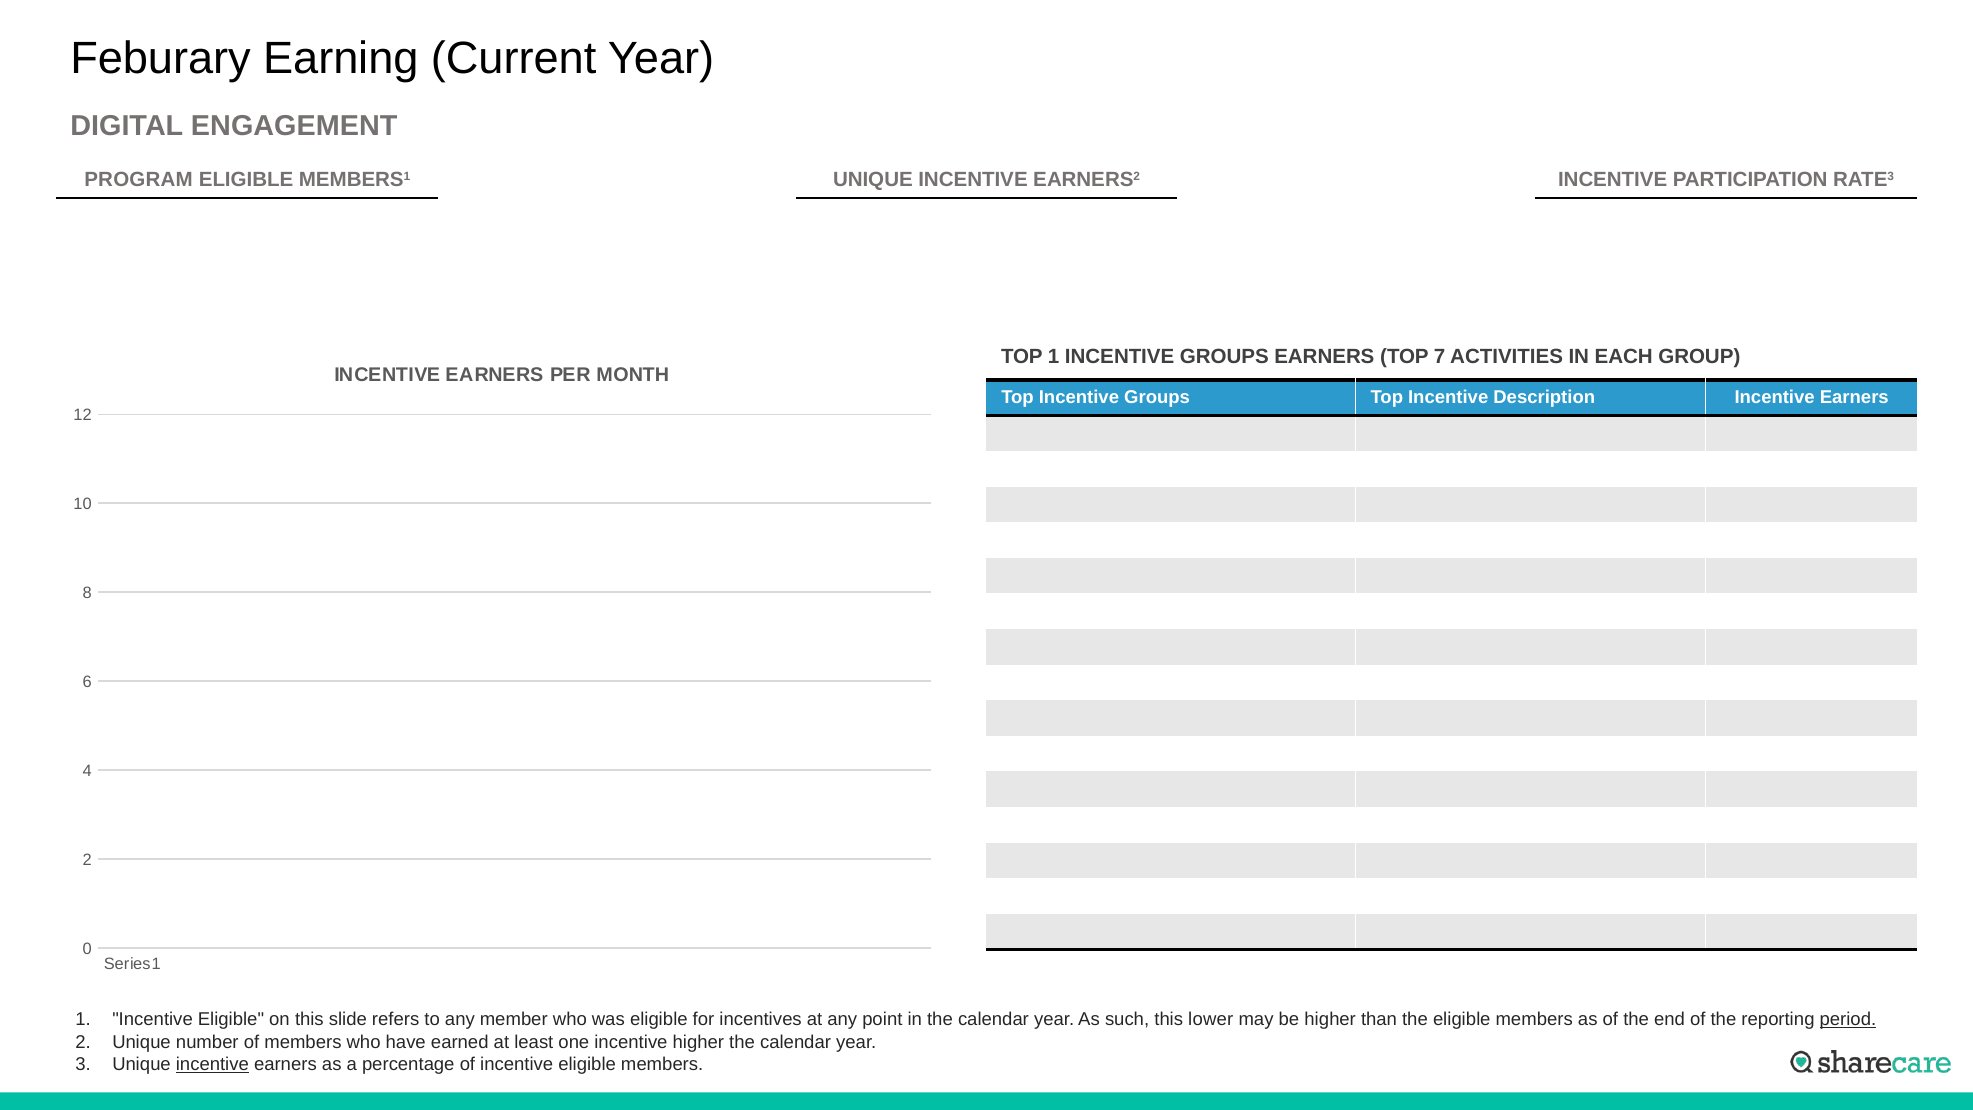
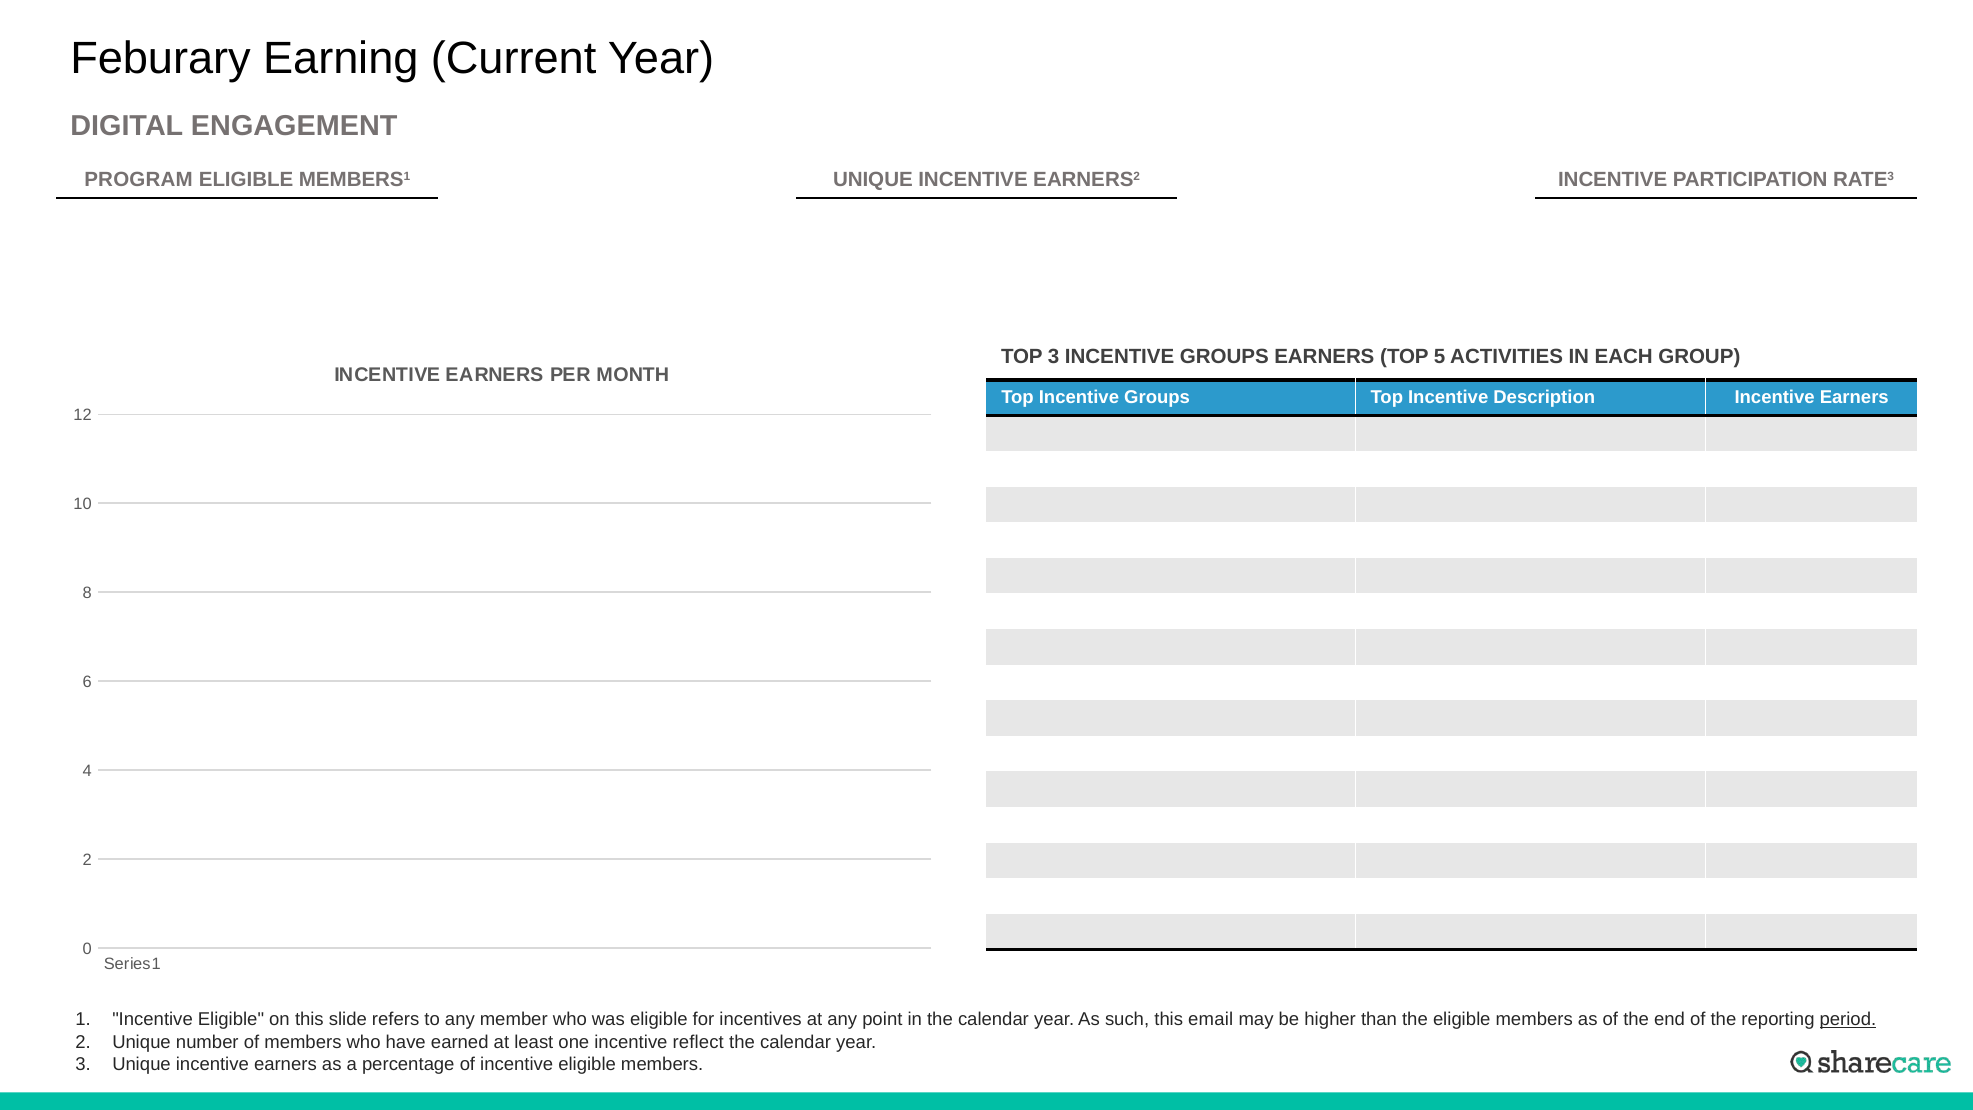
TOP 1: 1 -> 3
7: 7 -> 5
lower: lower -> email
incentive higher: higher -> reflect
incentive at (212, 1064) underline: present -> none
